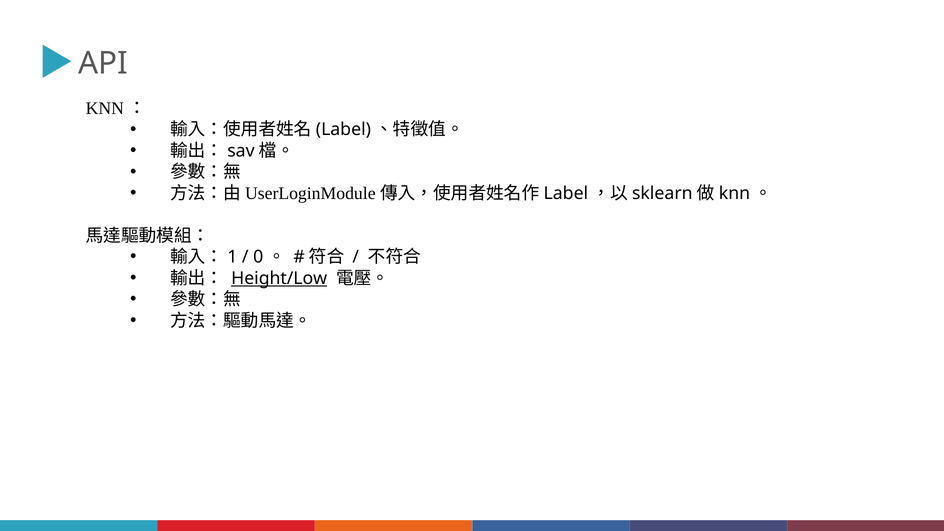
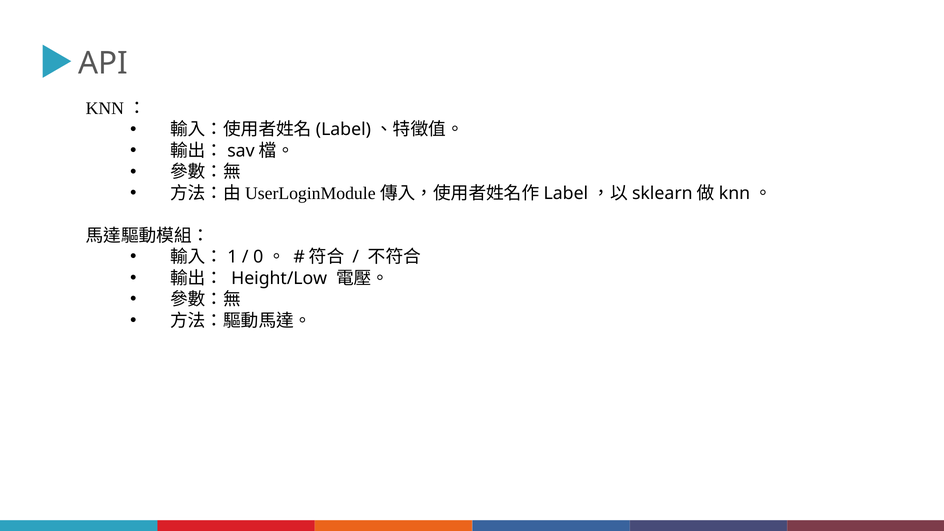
Height/Low underline: present -> none
